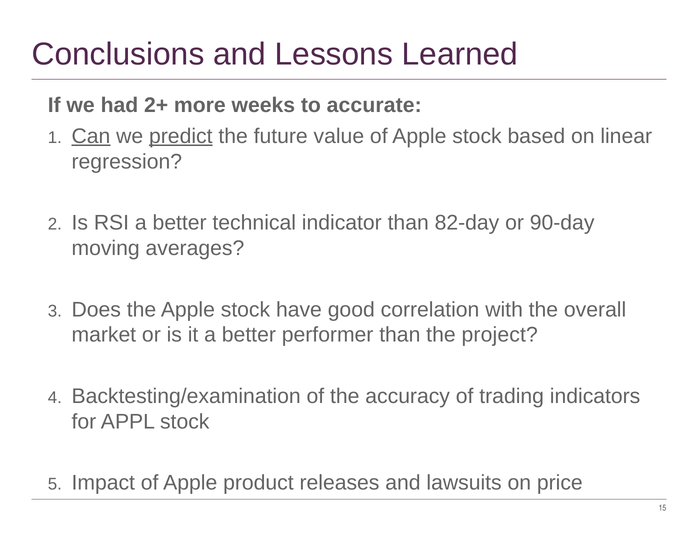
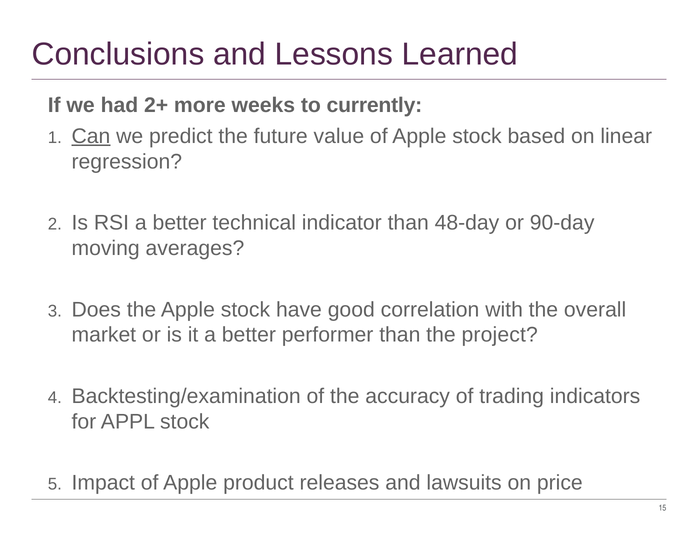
accurate: accurate -> currently
predict underline: present -> none
82-day: 82-day -> 48-day
